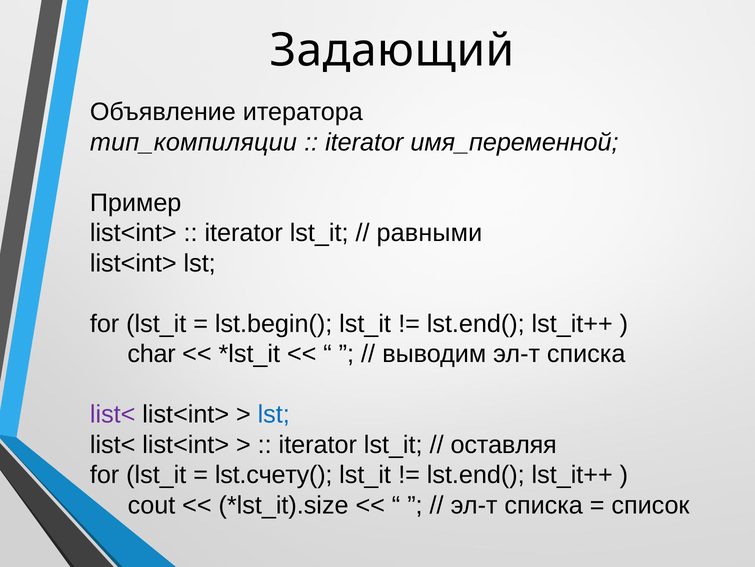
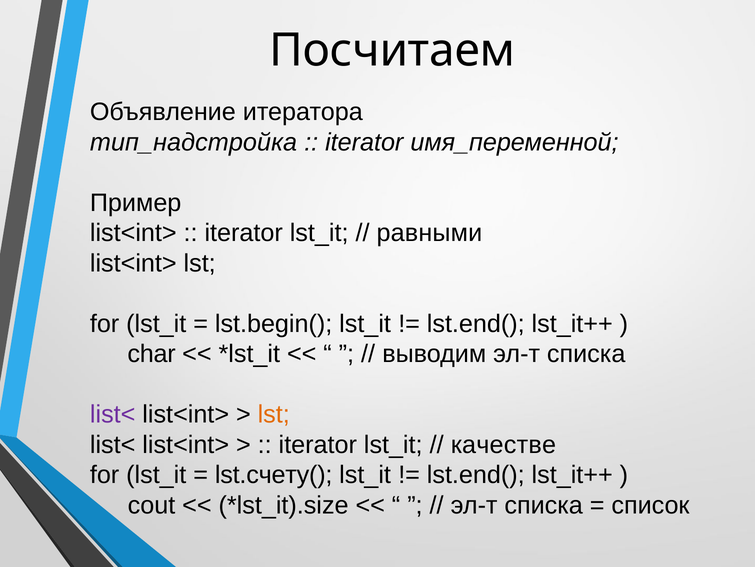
Задающий: Задающий -> Посчитаем
тип_компиляции: тип_компиляции -> тип_надстройка
lst at (274, 414) colour: blue -> orange
оставляя: оставляя -> качестве
